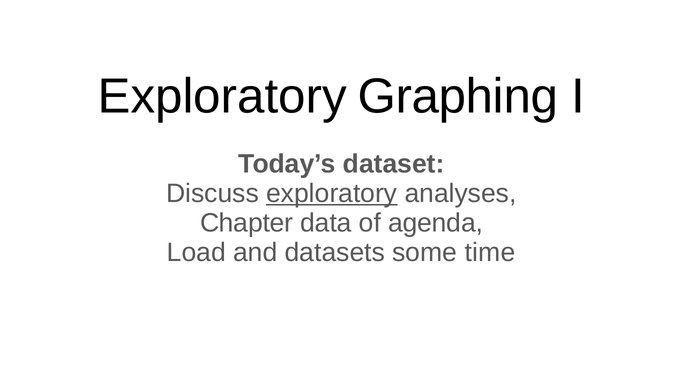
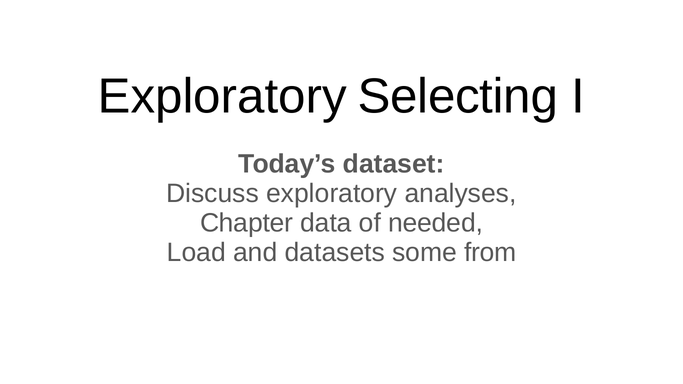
Graphing: Graphing -> Selecting
exploratory at (332, 193) underline: present -> none
agenda: agenda -> needed
time: time -> from
